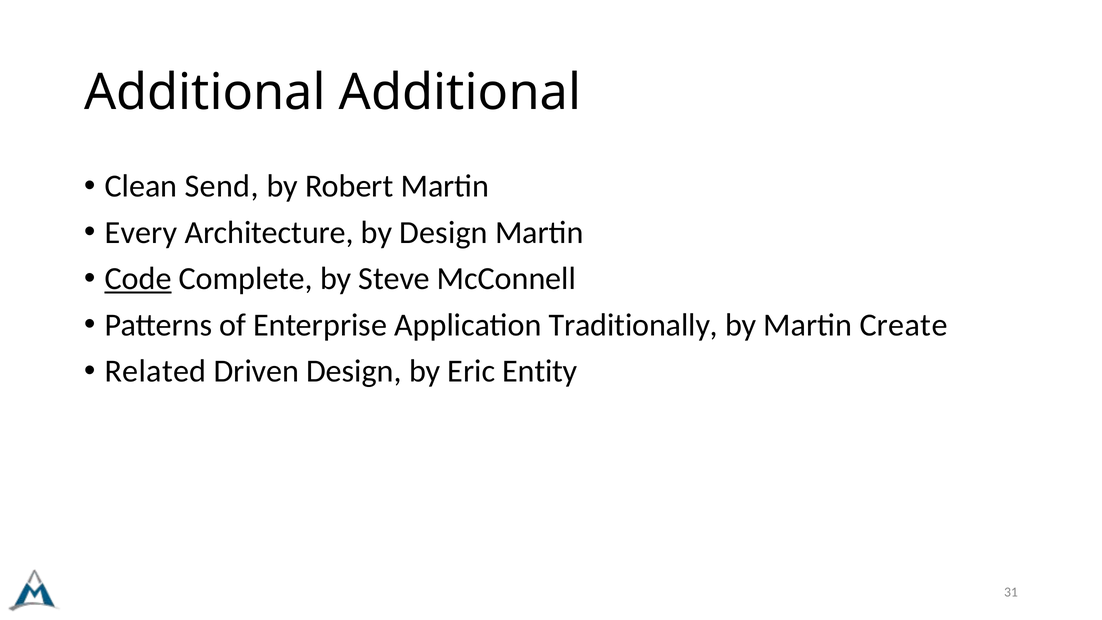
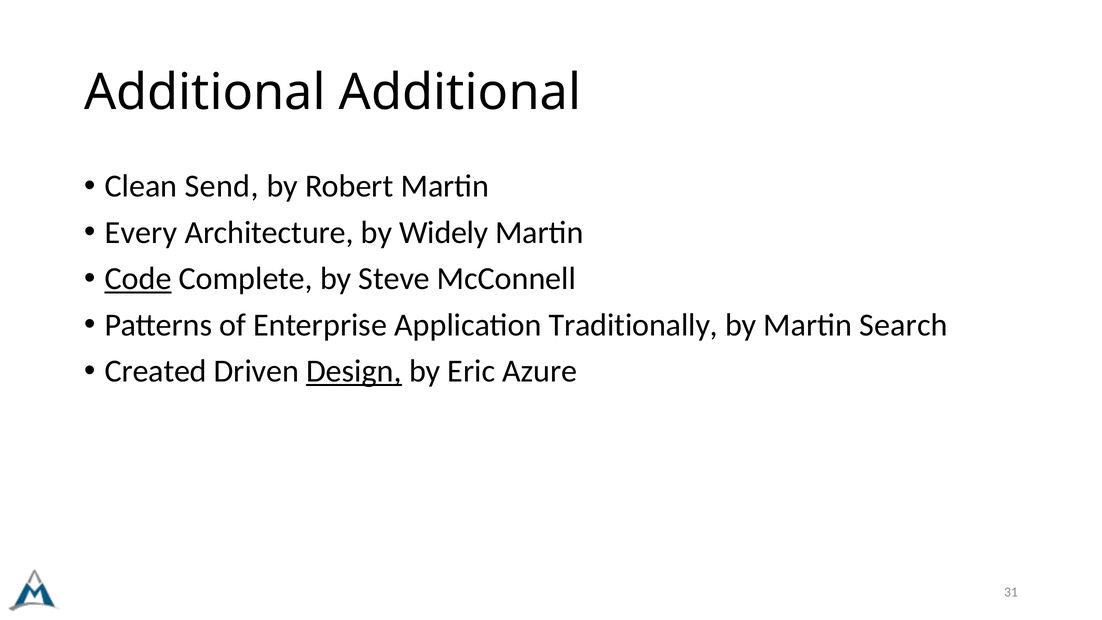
by Design: Design -> Widely
Create: Create -> Search
Related: Related -> Created
Design at (354, 371) underline: none -> present
Entity: Entity -> Azure
